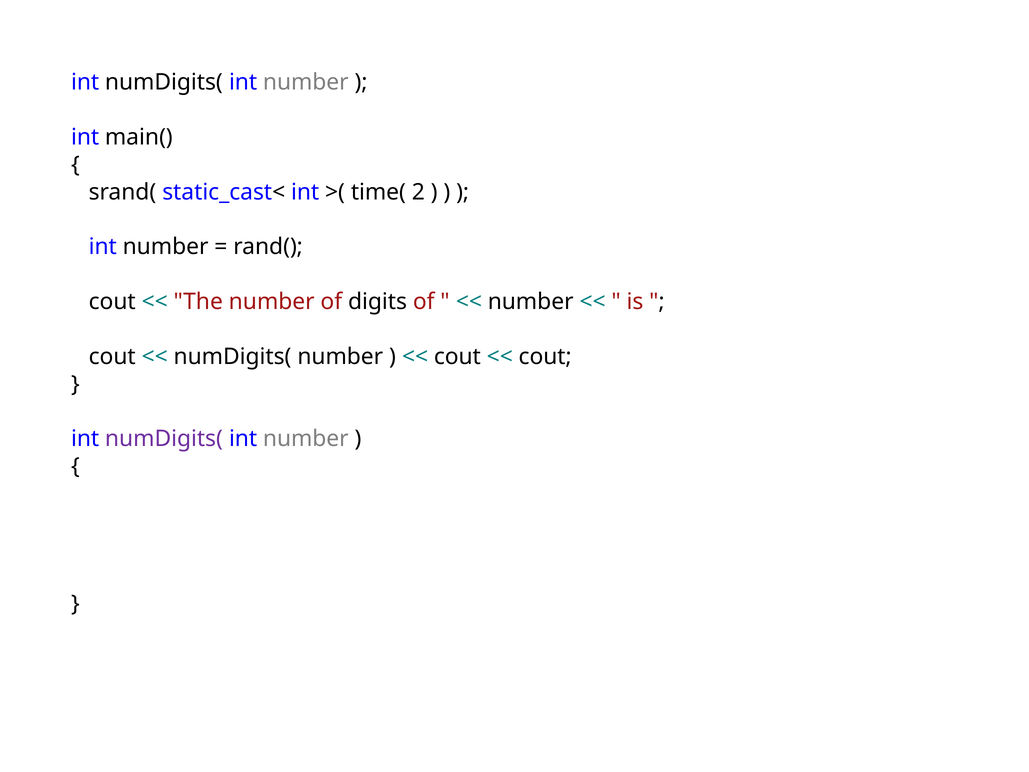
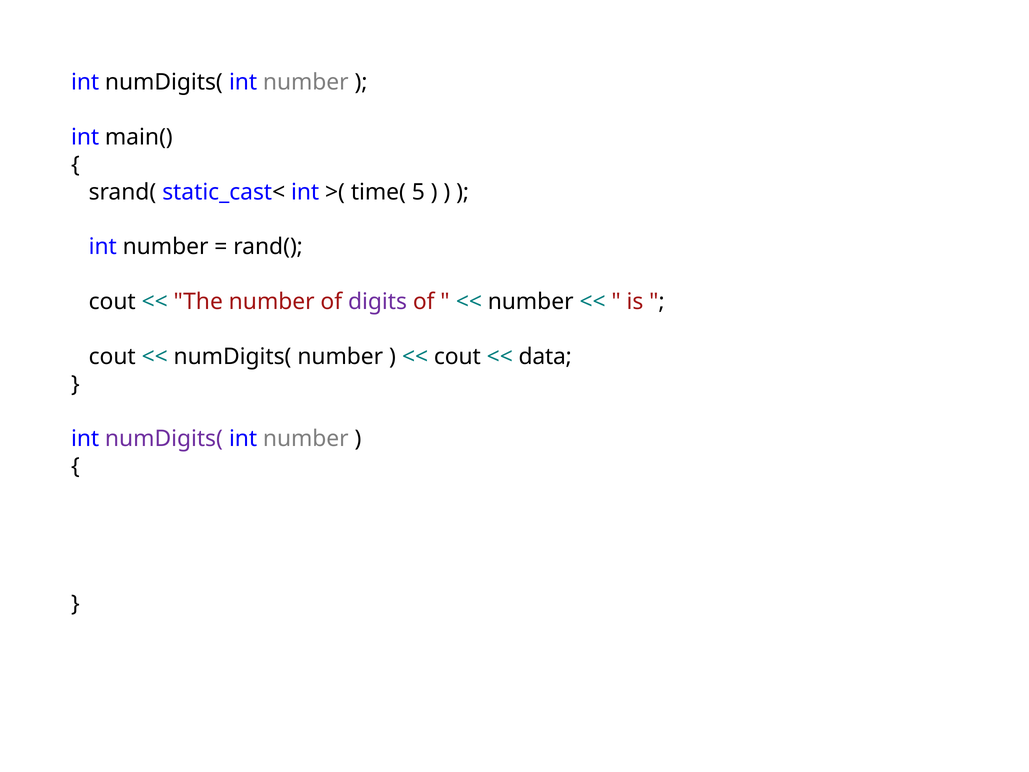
2: 2 -> 5
digits colour: black -> purple
cout at (545, 356): cout -> data
